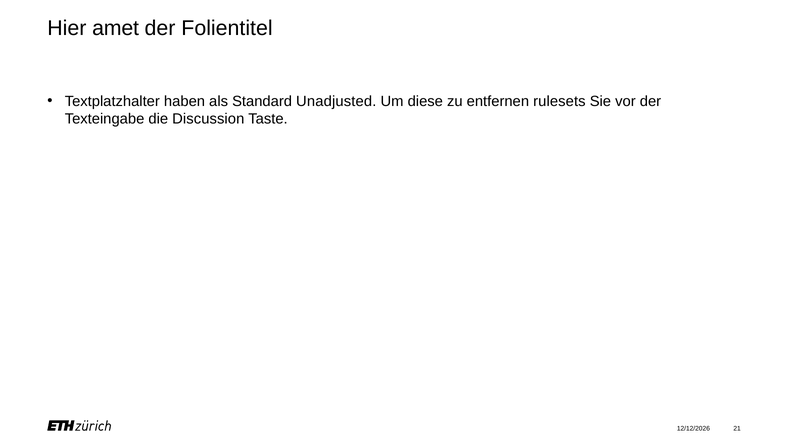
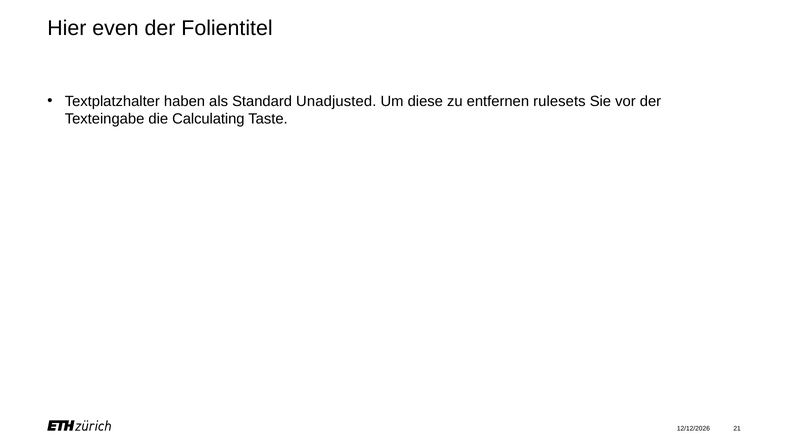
amet: amet -> even
Discussion: Discussion -> Calculating
